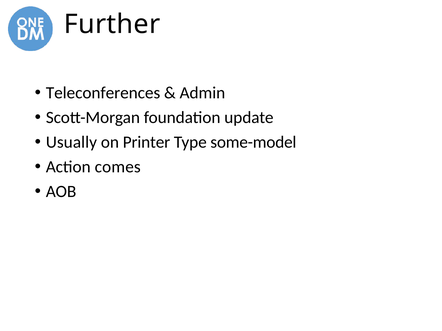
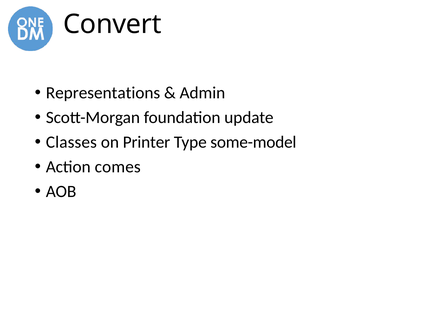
Further: Further -> Convert
Teleconferences: Teleconferences -> Representations
Usually: Usually -> Classes
